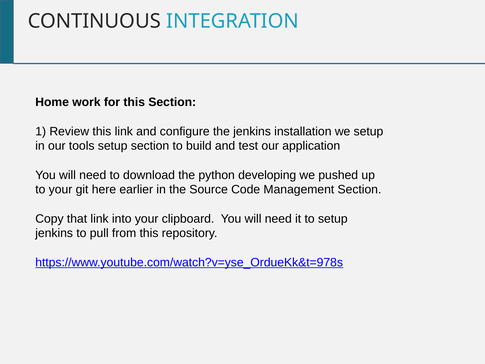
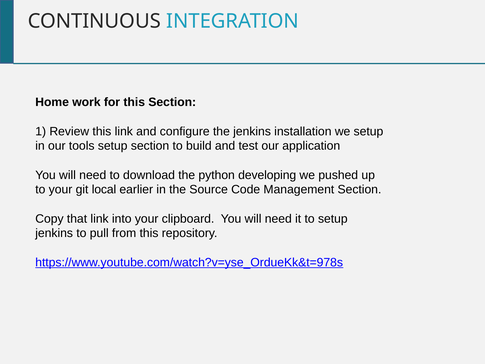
here: here -> local
